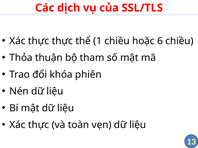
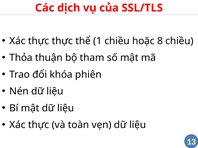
6: 6 -> 8
